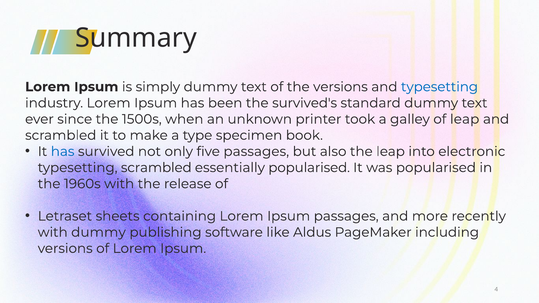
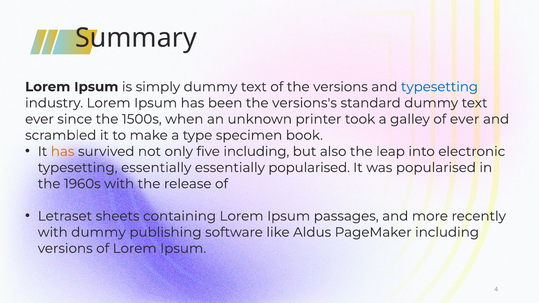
survived's: survived's -> versions's
of leap: leap -> ever
has at (63, 152) colour: blue -> orange
five passages: passages -> including
typesetting scrambled: scrambled -> essentially
